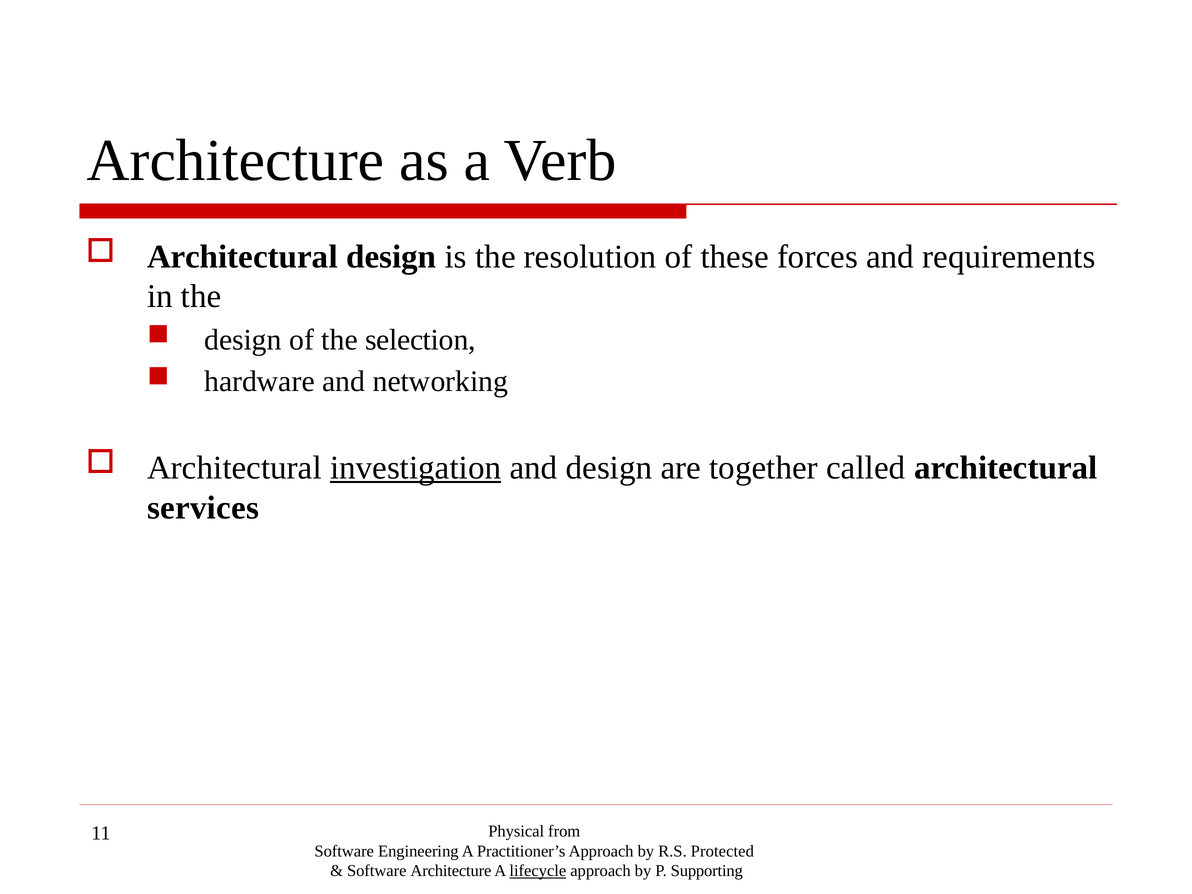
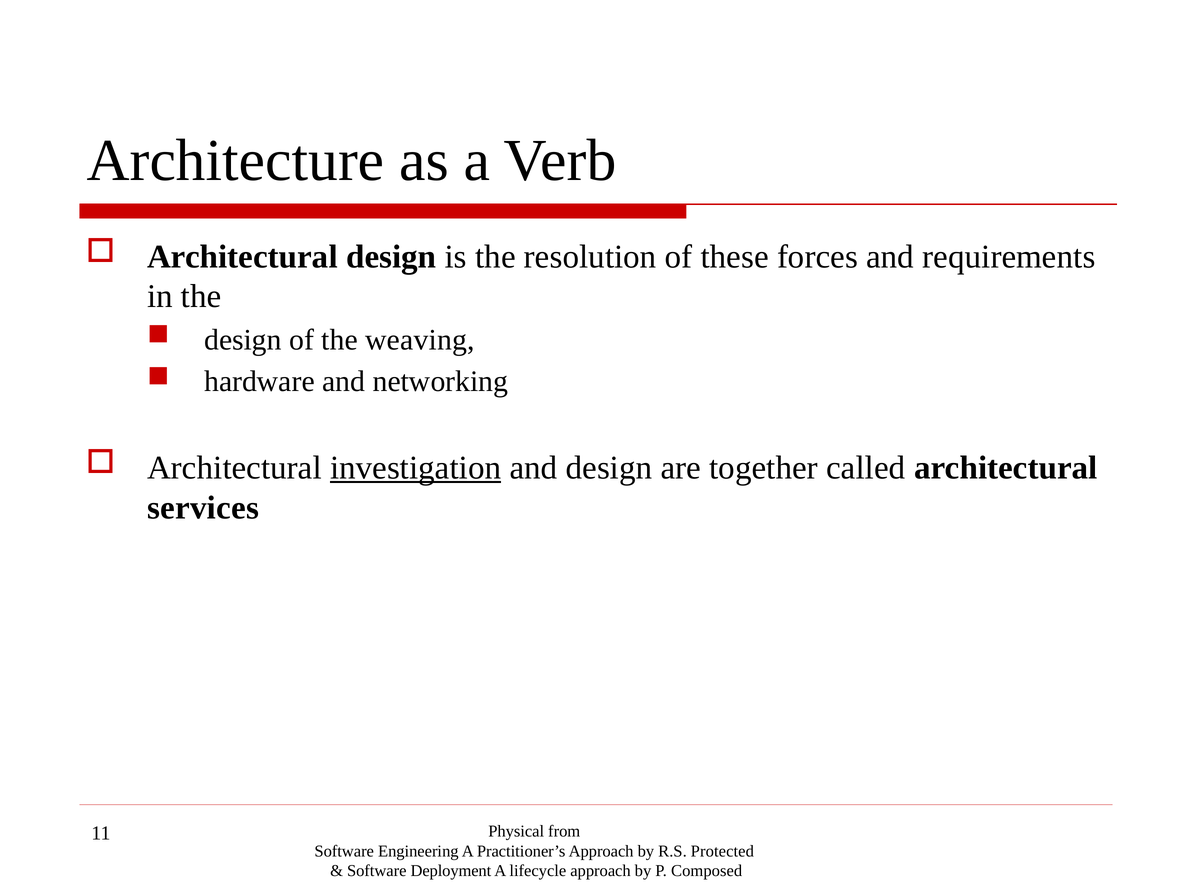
selection: selection -> weaving
Software Architecture: Architecture -> Deployment
lifecycle underline: present -> none
Supporting: Supporting -> Composed
